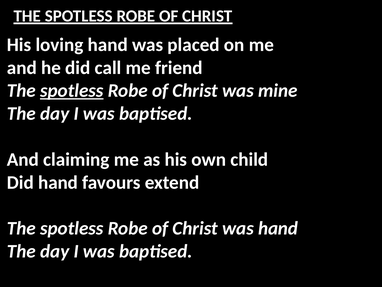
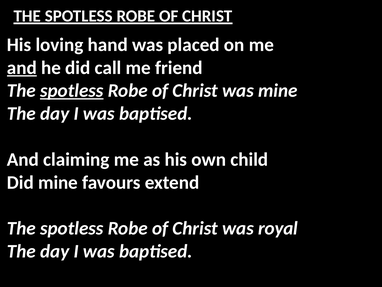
and at (22, 68) underline: none -> present
Did hand: hand -> mine
was hand: hand -> royal
